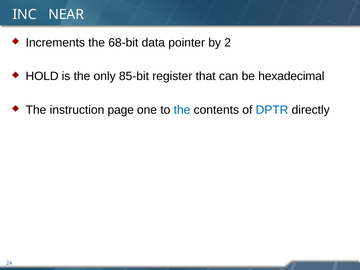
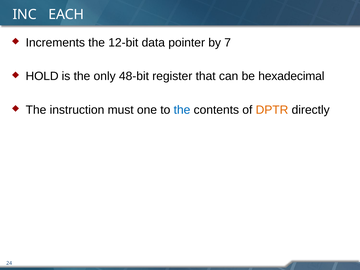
NEAR: NEAR -> EACH
68-bit: 68-bit -> 12-bit
2: 2 -> 7
85-bit: 85-bit -> 48-bit
page: page -> must
DPTR colour: blue -> orange
